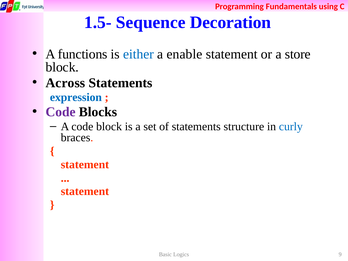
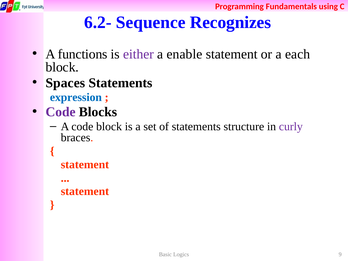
1.5-: 1.5- -> 6.2-
Decoration: Decoration -> Recognizes
either colour: blue -> purple
store: store -> each
Across: Across -> Spaces
curly colour: blue -> purple
